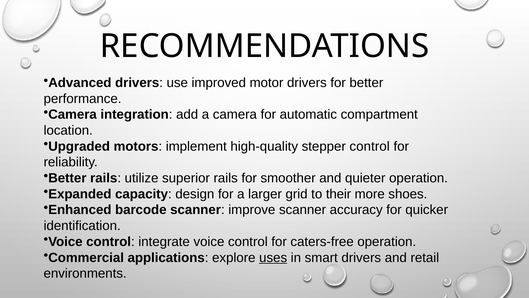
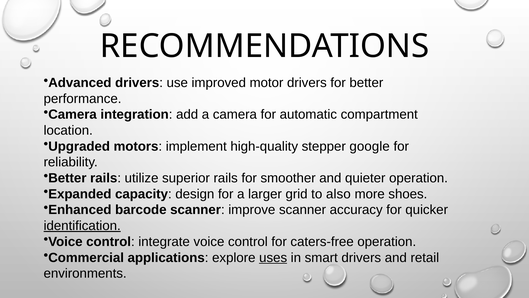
stepper control: control -> google
their: their -> also
identification underline: none -> present
